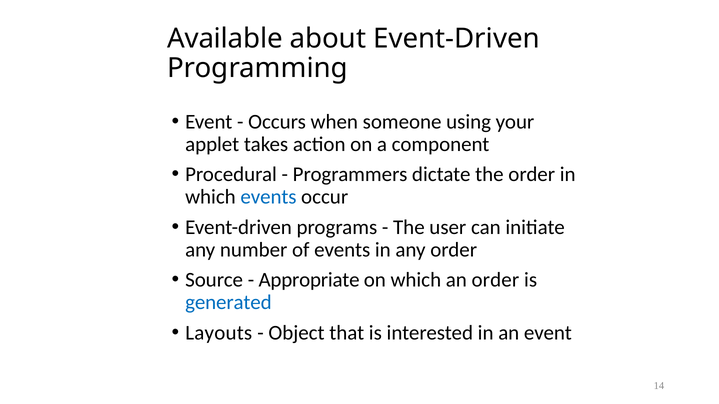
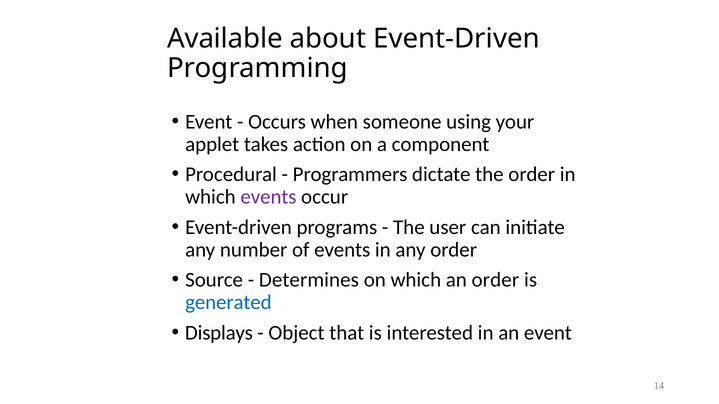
events at (269, 197) colour: blue -> purple
Appropriate: Appropriate -> Determines
Layouts: Layouts -> Displays
